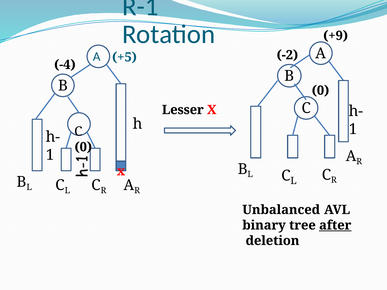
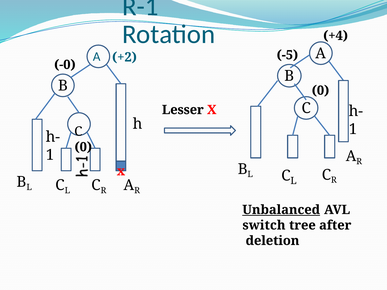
+9: +9 -> +4
+5: +5 -> +2
-2: -2 -> -5
-4: -4 -> -0
Unbalanced underline: none -> present
binary: binary -> switch
after underline: present -> none
